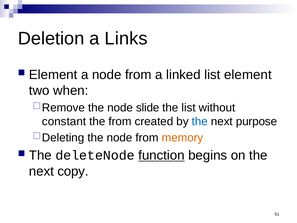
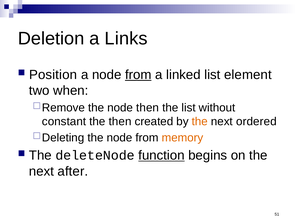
Element at (53, 75): Element -> Position
from at (138, 75) underline: none -> present
node slide: slide -> then
the from: from -> then
the at (200, 121) colour: blue -> orange
purpose: purpose -> ordered
copy: copy -> after
